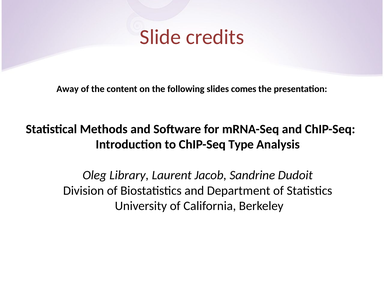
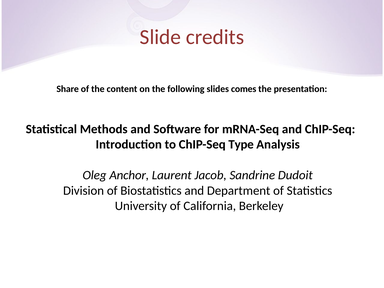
Away: Away -> Share
Library: Library -> Anchor
